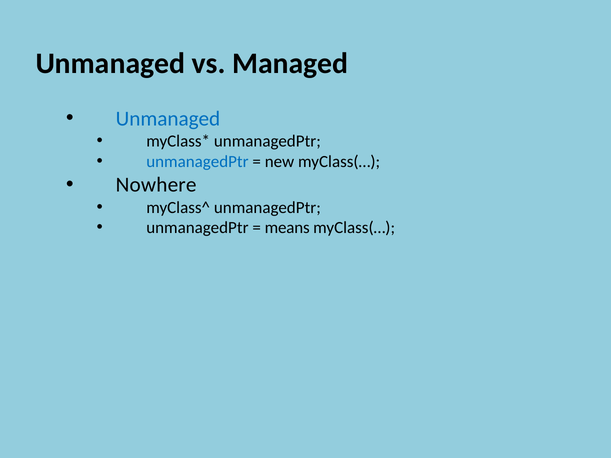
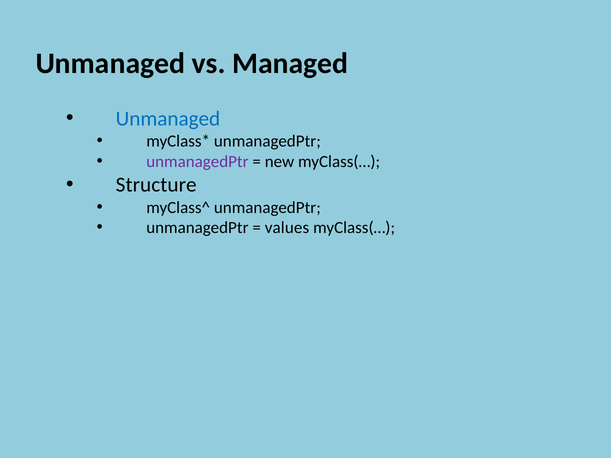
unmanagedPtr at (197, 162) colour: blue -> purple
Nowhere: Nowhere -> Structure
means: means -> values
